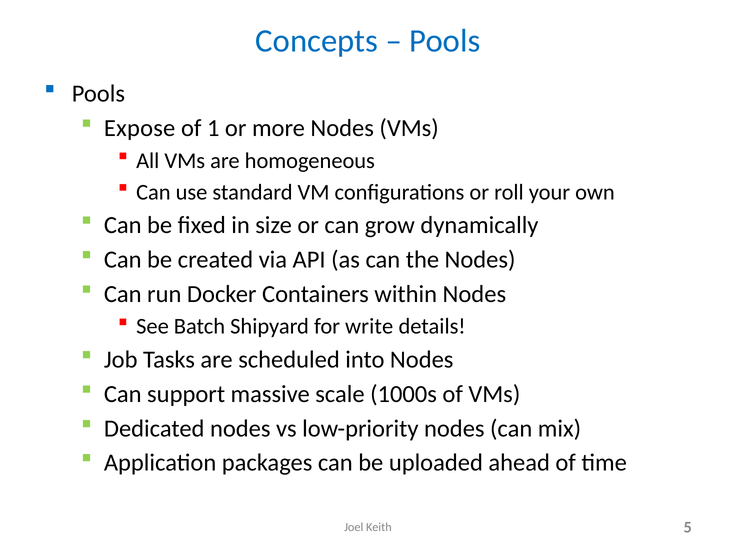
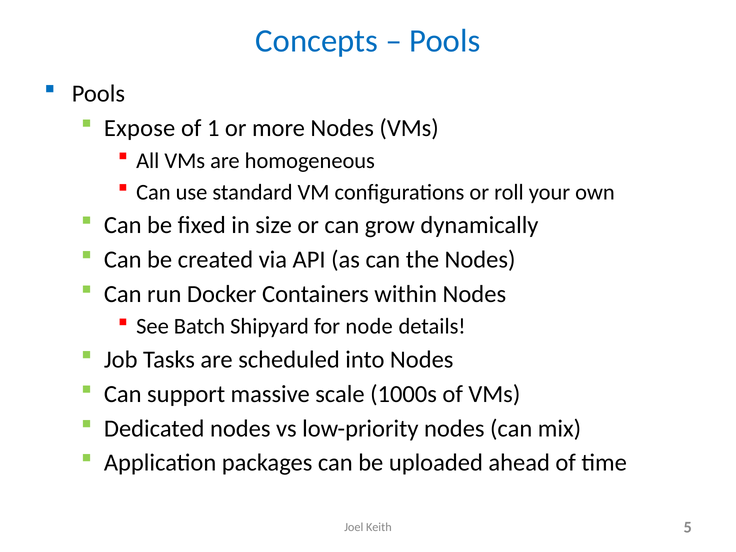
write: write -> node
